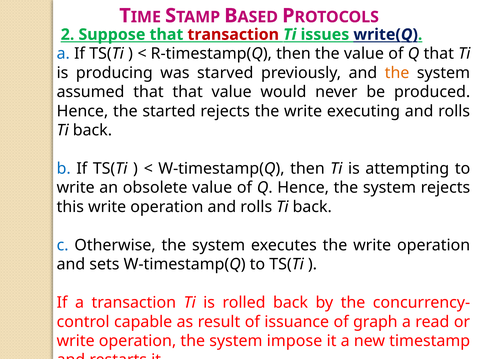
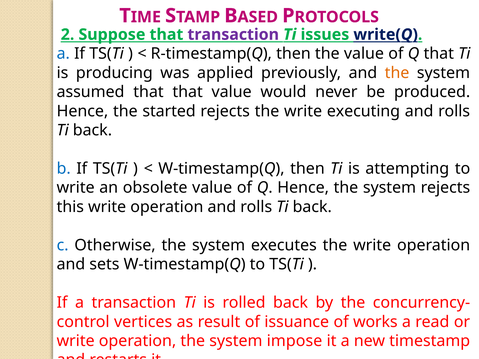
transaction at (233, 35) colour: red -> purple
starved: starved -> applied
capable: capable -> vertices
graph: graph -> works
